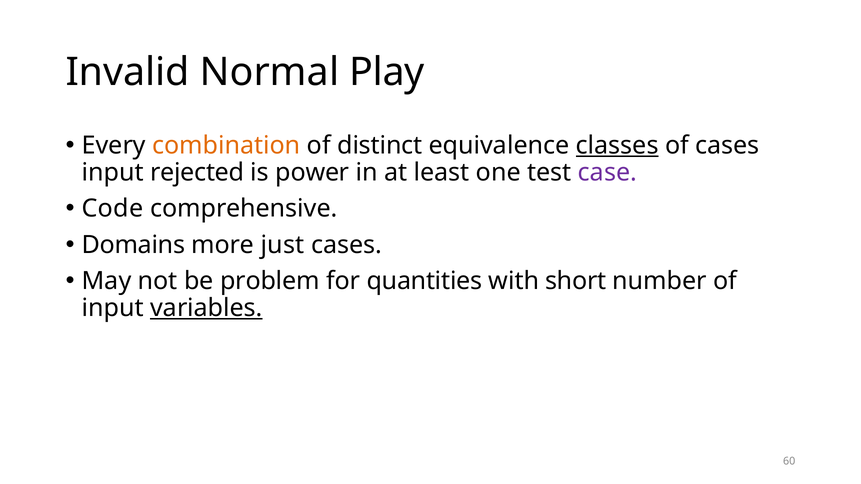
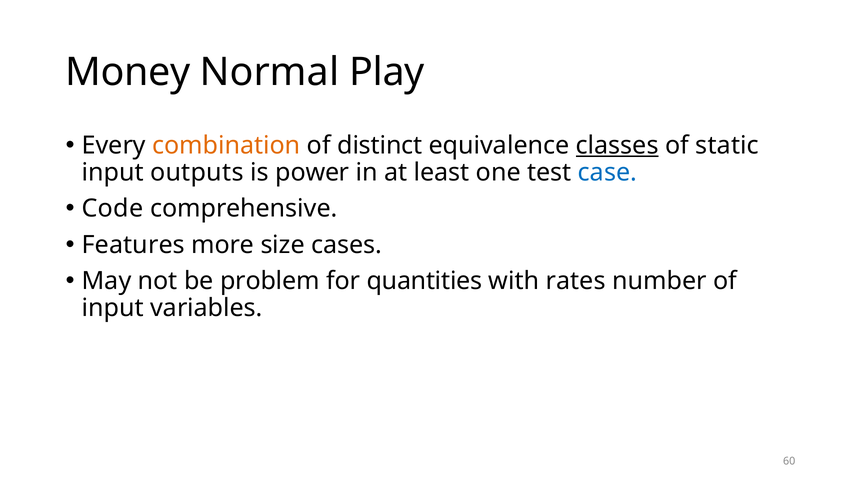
Invalid: Invalid -> Money
of cases: cases -> static
rejected: rejected -> outputs
case colour: purple -> blue
Domains: Domains -> Features
just: just -> size
short: short -> rates
variables underline: present -> none
